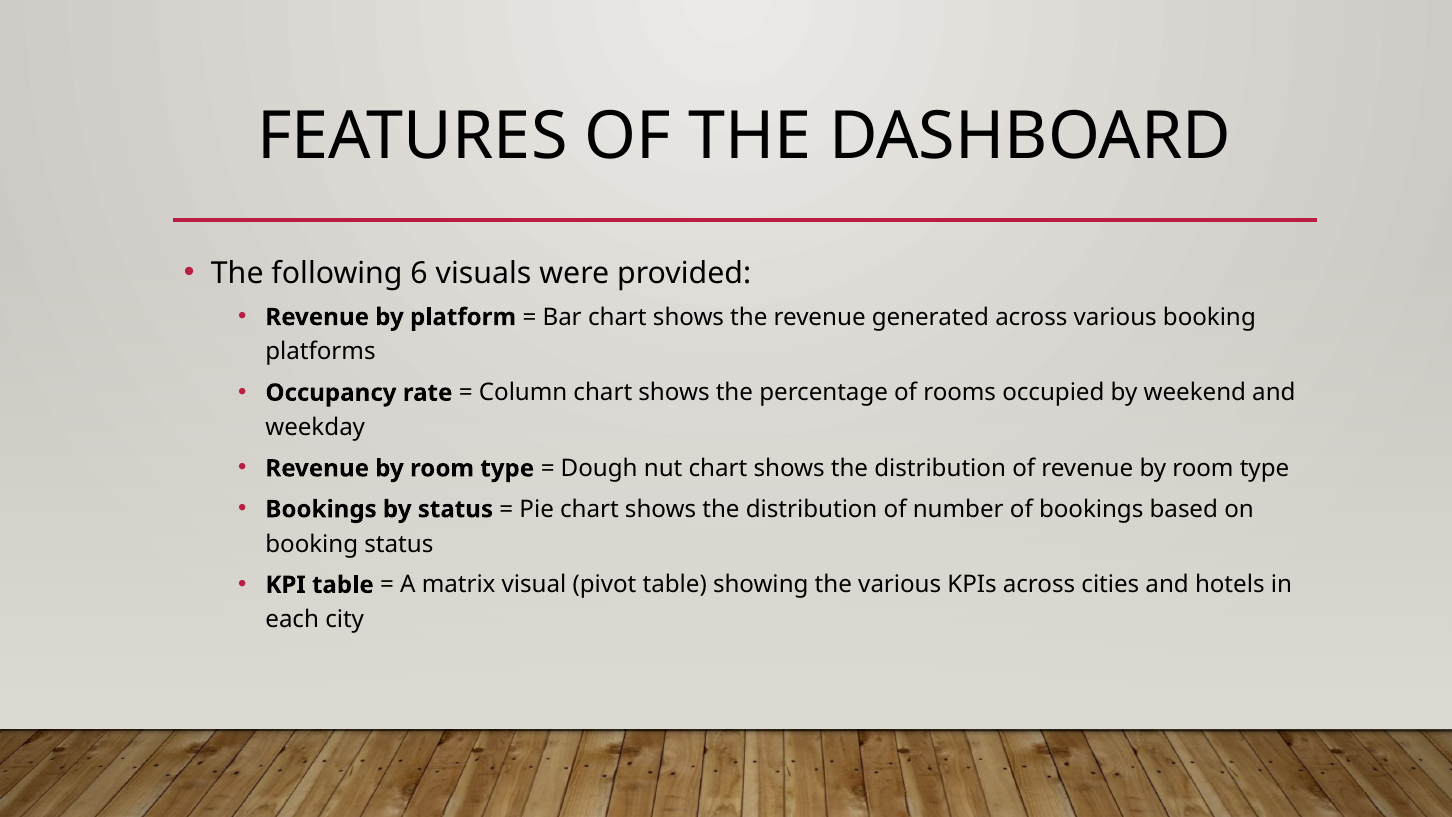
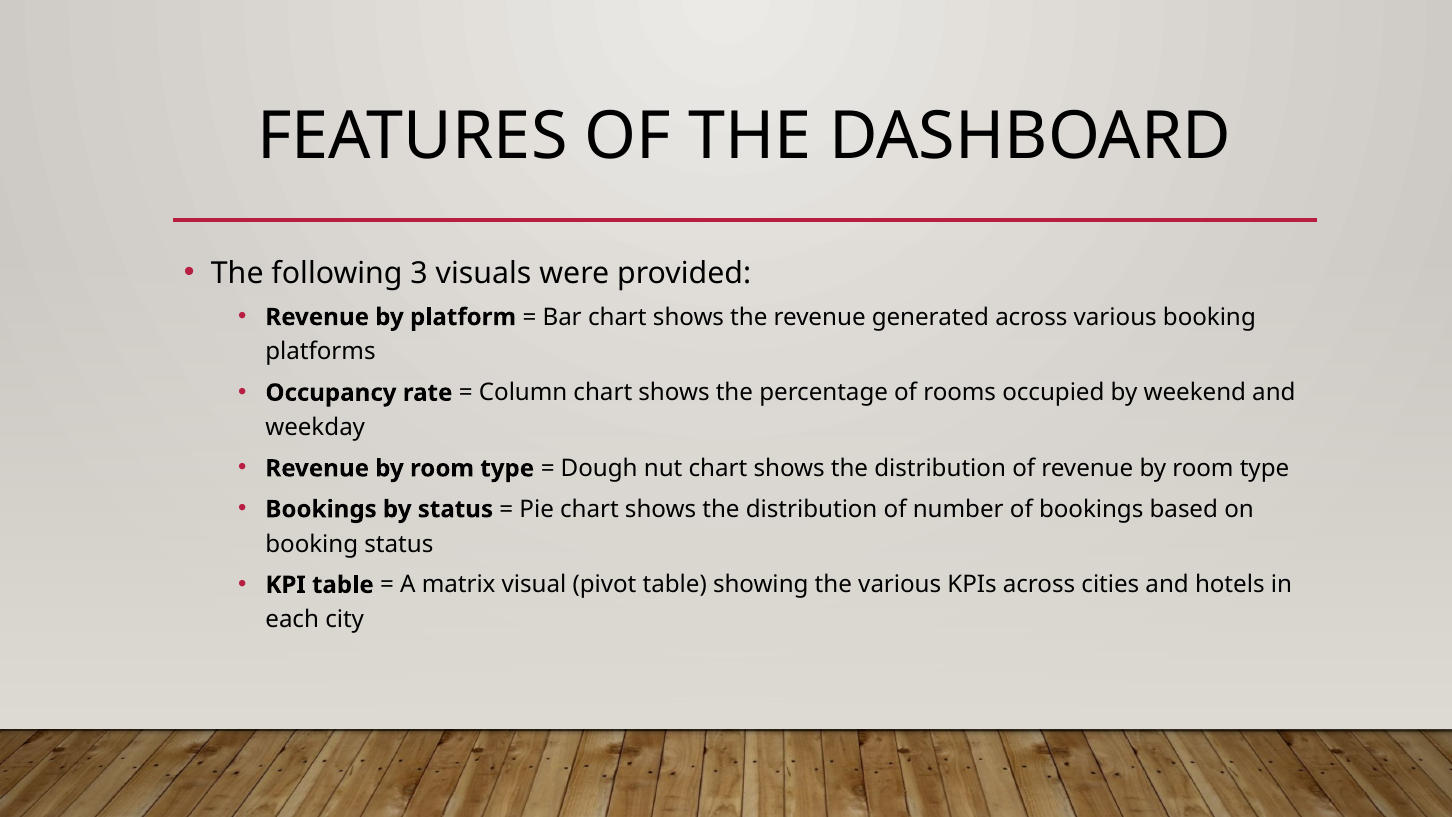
6: 6 -> 3
